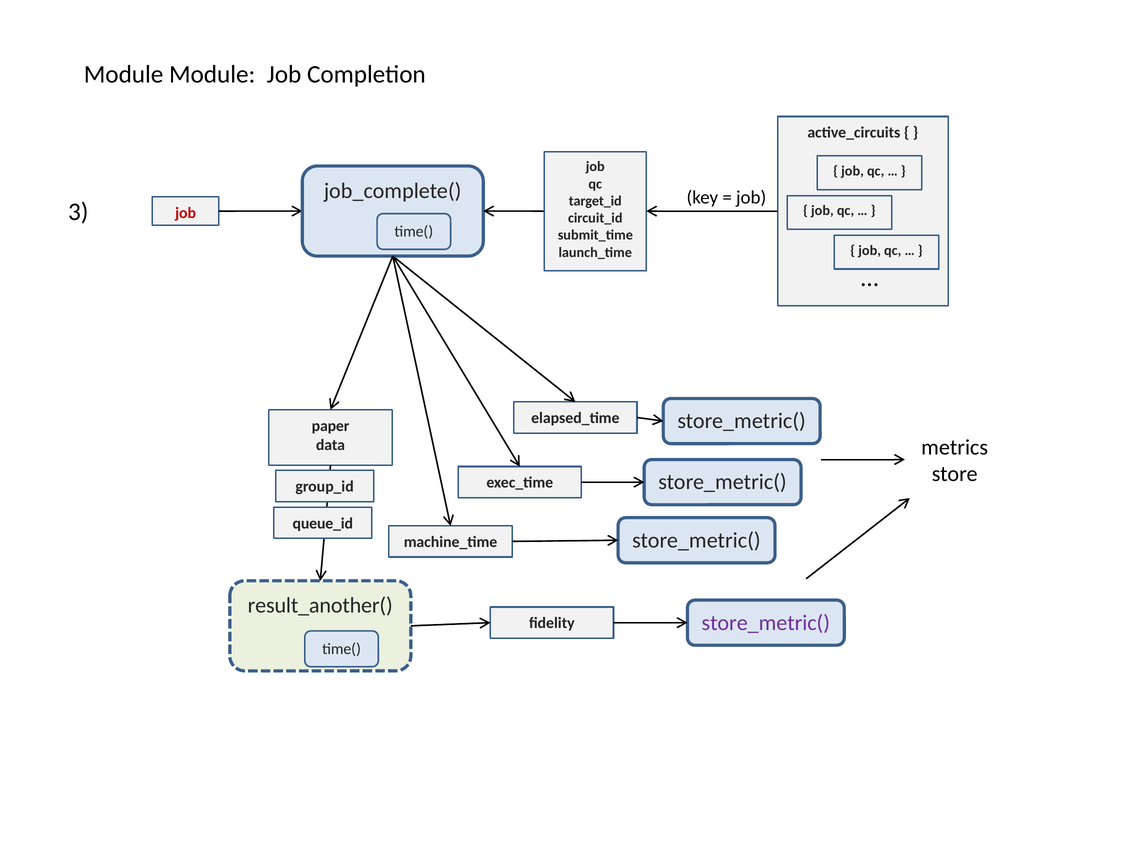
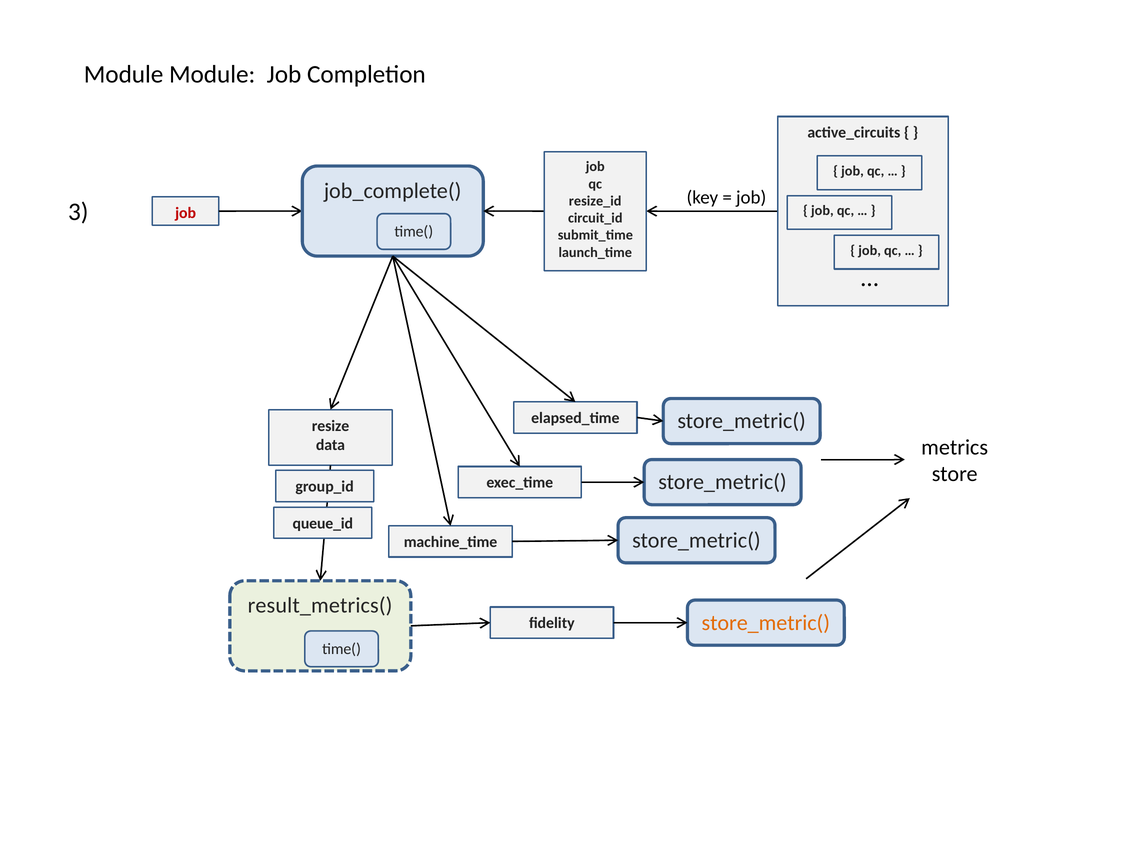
target_id: target_id -> resize_id
paper: paper -> resize
result_another(: result_another( -> result_metrics(
store_metric( at (766, 622) colour: purple -> orange
